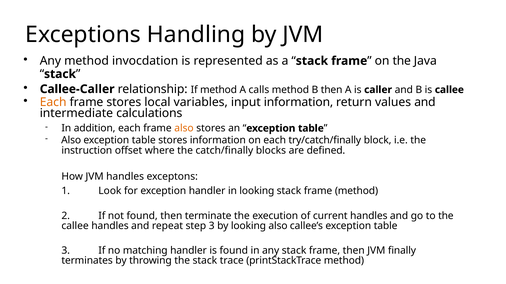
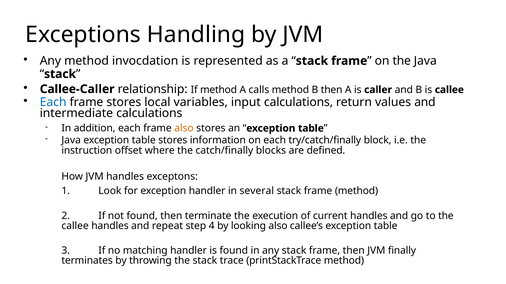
Each at (53, 102) colour: orange -> blue
input information: information -> calculations
Also at (71, 140): Also -> Java
in looking: looking -> several
step 3: 3 -> 4
